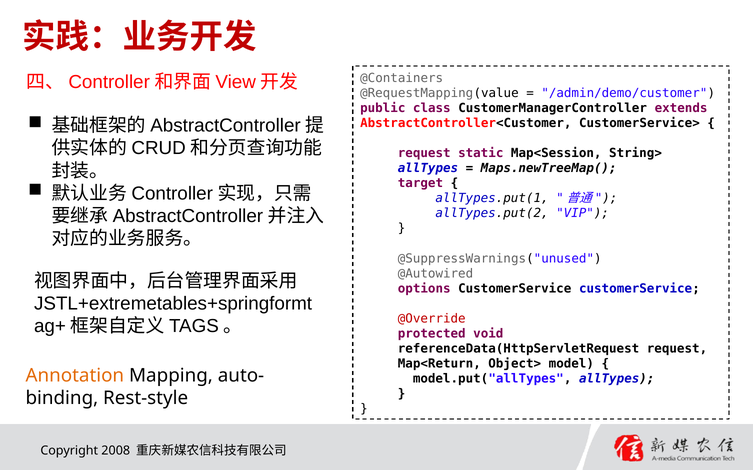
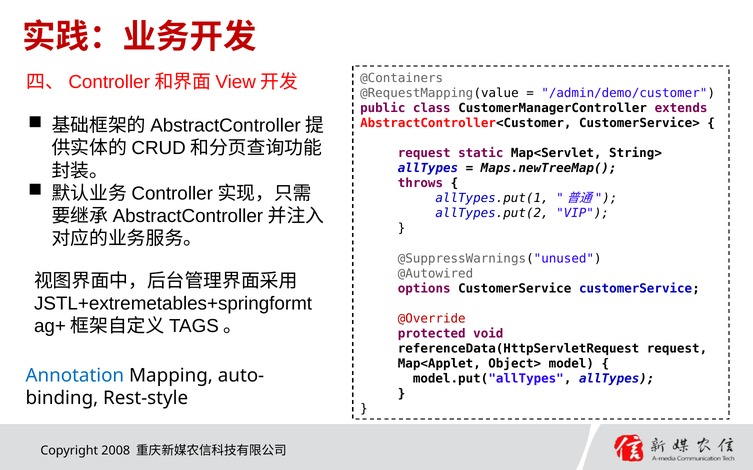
Map<Session: Map<Session -> Map<Servlet
target: target -> throws
Map<Return: Map<Return -> Map<Applet
Annotation colour: orange -> blue
